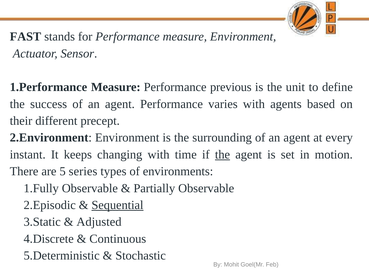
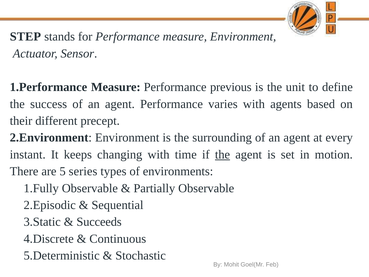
FAST: FAST -> STEP
Sequential underline: present -> none
Adjusted: Adjusted -> Succeeds
